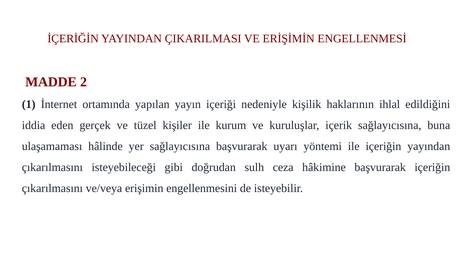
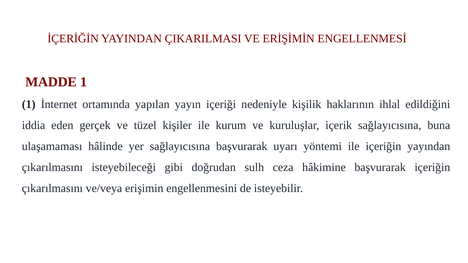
MADDE 2: 2 -> 1
